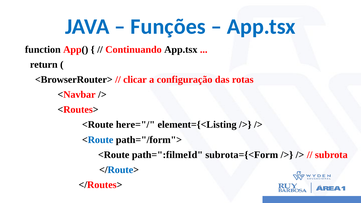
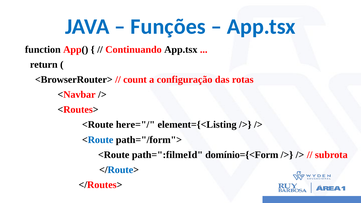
clicar: clicar -> count
subrota={<Form: subrota={<Form -> domínio={<Form
